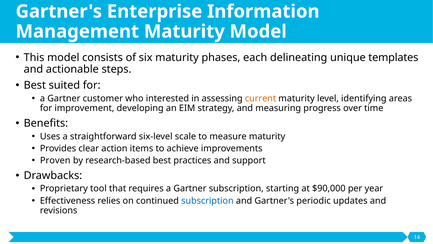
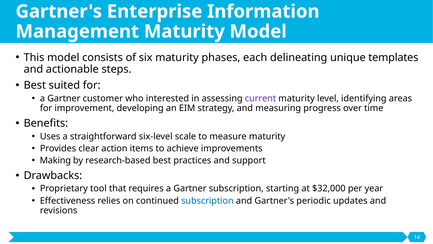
current colour: orange -> purple
Proven: Proven -> Making
$90,000: $90,000 -> $32,000
